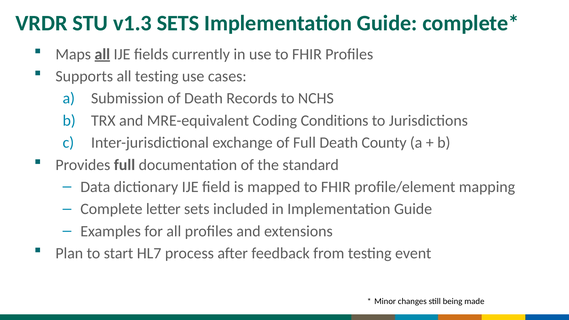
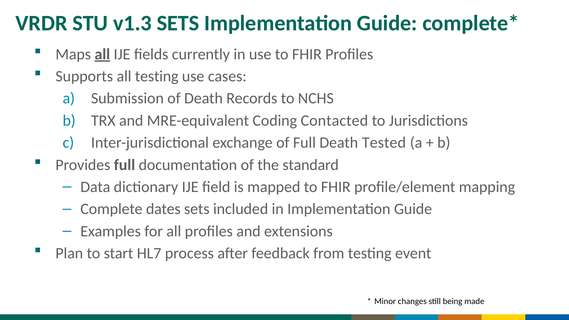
Conditions: Conditions -> Contacted
County: County -> Tested
letter: letter -> dates
